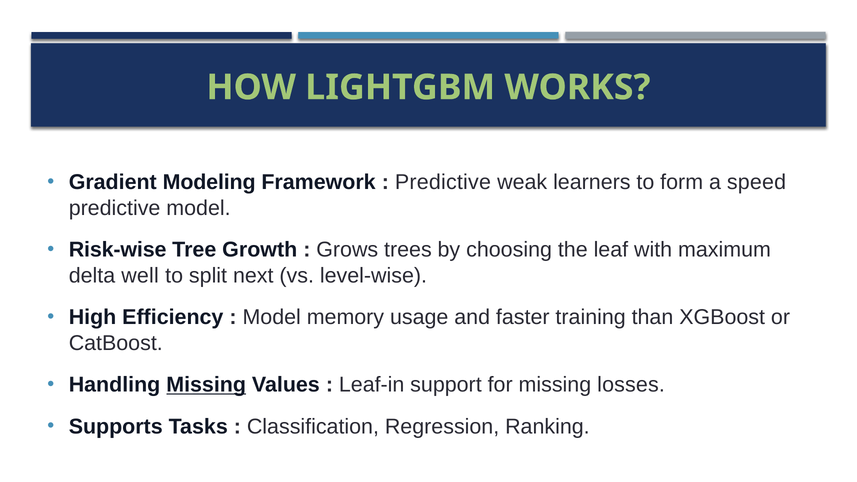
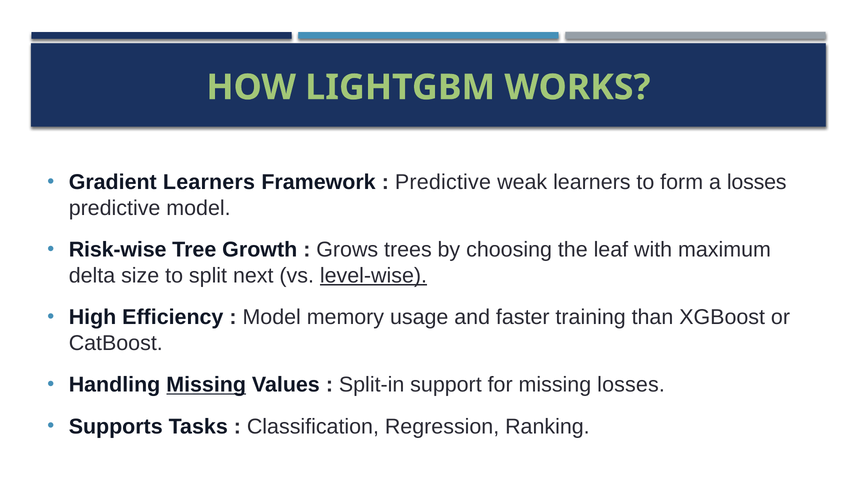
Gradient Modeling: Modeling -> Learners
a speed: speed -> losses
well: well -> size
level-wise underline: none -> present
Leaf-in: Leaf-in -> Split-in
